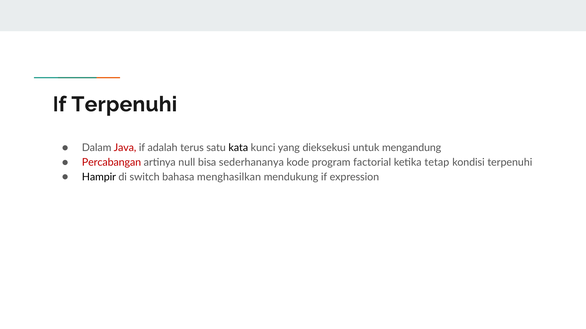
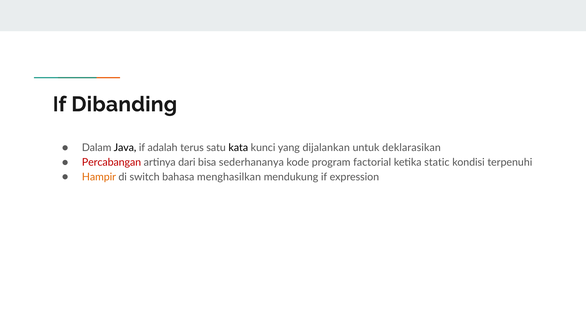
If Terpenuhi: Terpenuhi -> Dibanding
Java colour: red -> black
dieksekusi: dieksekusi -> dijalankan
mengandung: mengandung -> deklarasikan
null: null -> dari
tetap: tetap -> static
Hampir colour: black -> orange
